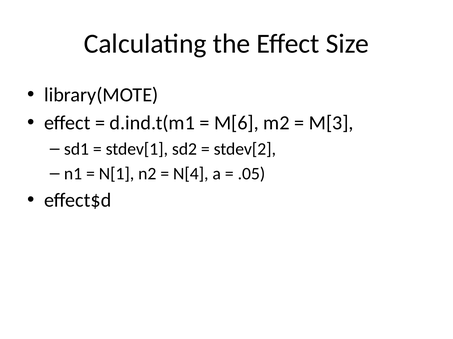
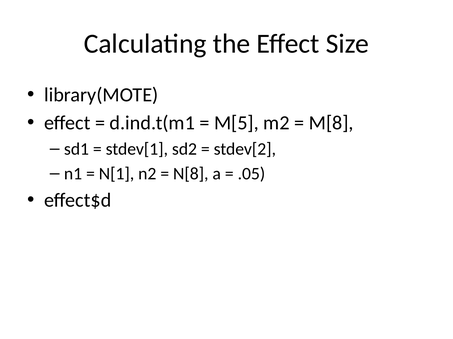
M[6: M[6 -> M[5
M[3: M[3 -> M[8
N[4: N[4 -> N[8
